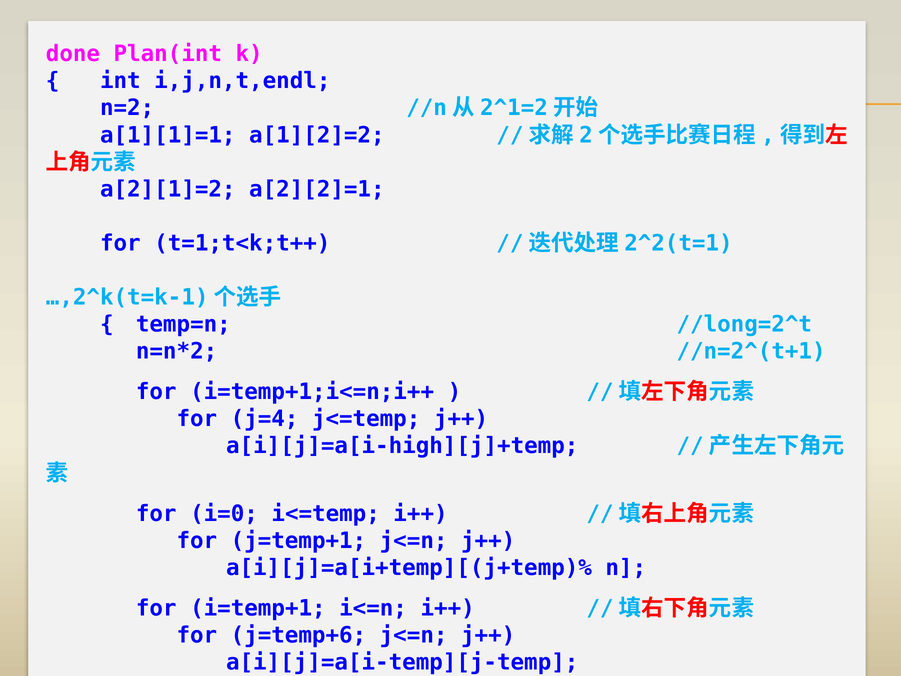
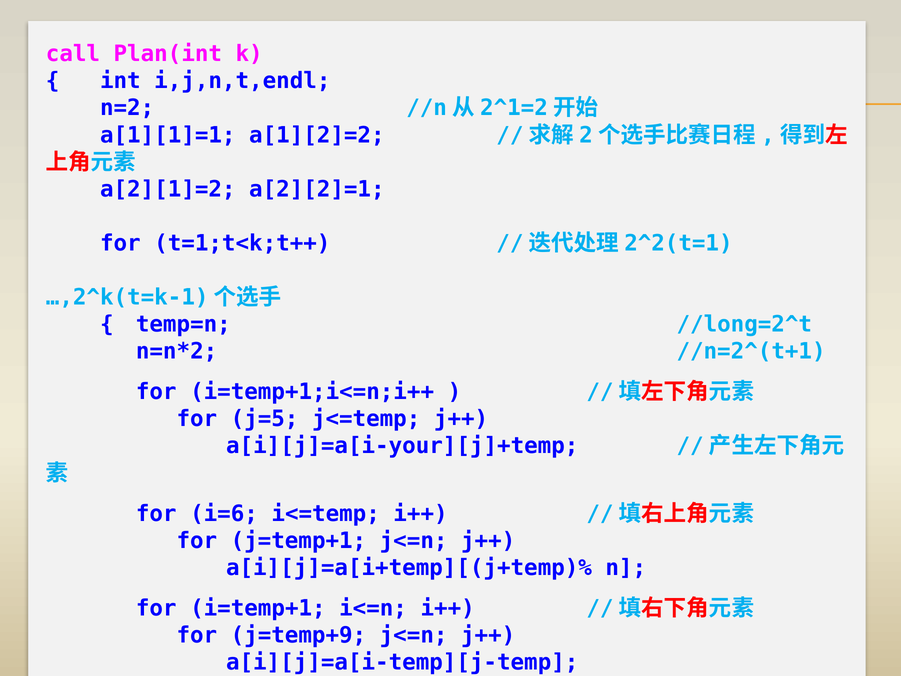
done: done -> call
j=4: j=4 -> j=5
a[i][j]=a[i-high][j]+temp: a[i][j]=a[i-high][j]+temp -> a[i][j]=a[i-your][j]+temp
i=0: i=0 -> i=6
j=temp+6: j=temp+6 -> j=temp+9
